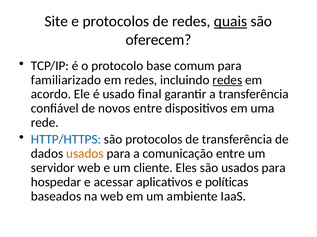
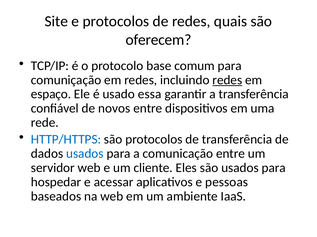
quais underline: present -> none
familiarizado: familiarizado -> comuniçação
acordo: acordo -> espaço
final: final -> essa
usados at (85, 154) colour: orange -> blue
políticas: políticas -> pessoas
